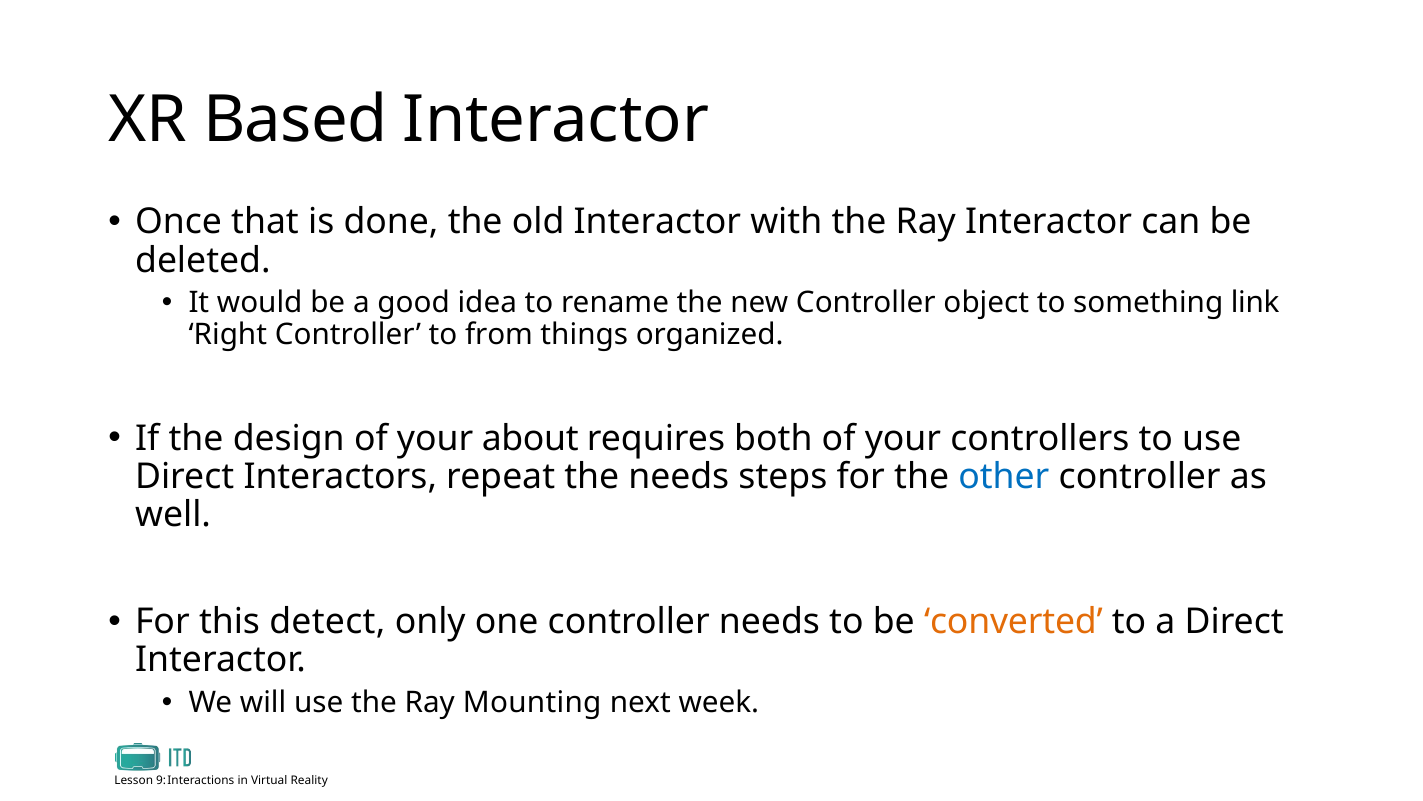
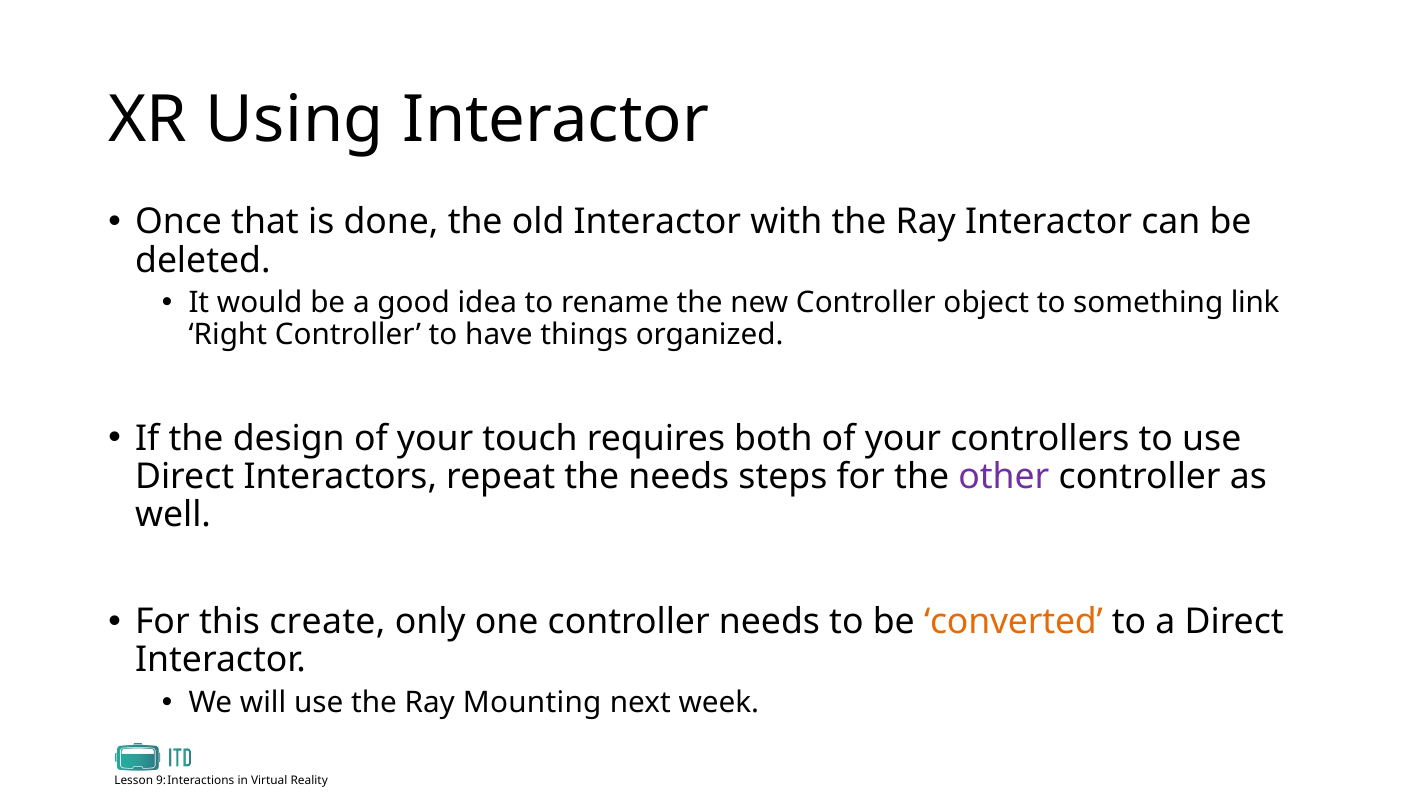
Based: Based -> Using
from: from -> have
about: about -> touch
other colour: blue -> purple
detect: detect -> create
